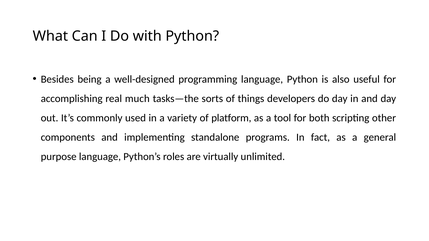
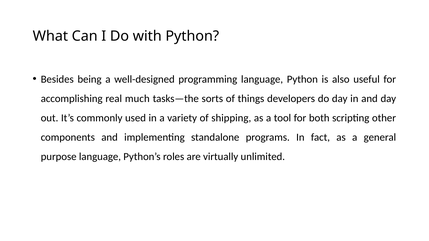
platform: platform -> shipping
